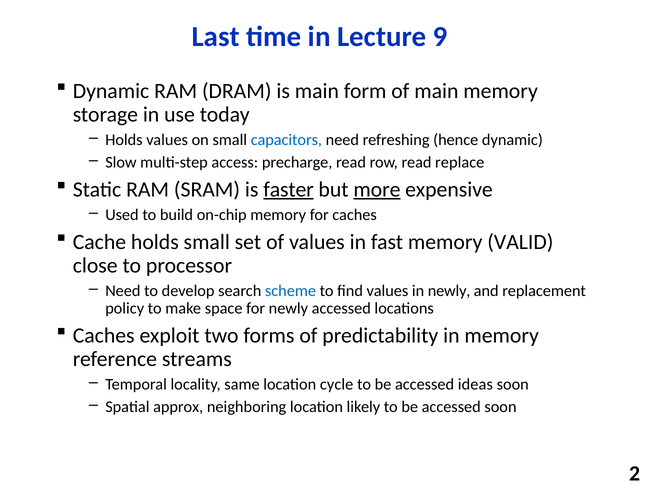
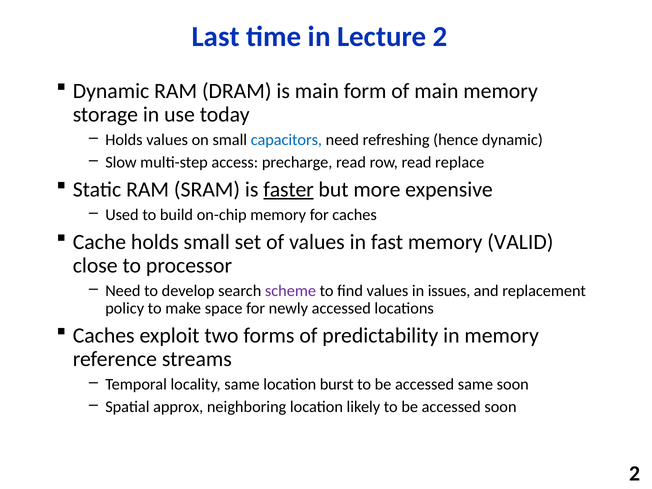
Lecture 9: 9 -> 2
more underline: present -> none
scheme colour: blue -> purple
in newly: newly -> issues
cycle: cycle -> burst
accessed ideas: ideas -> same
